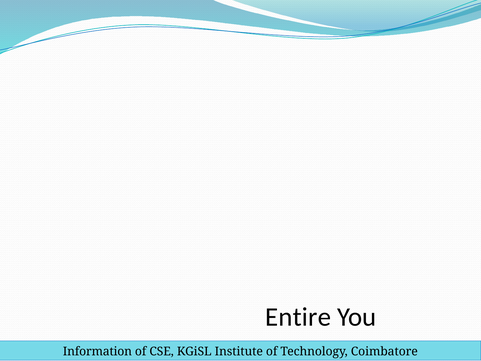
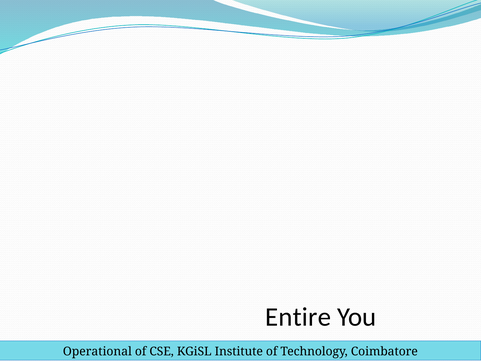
Information: Information -> Operational
